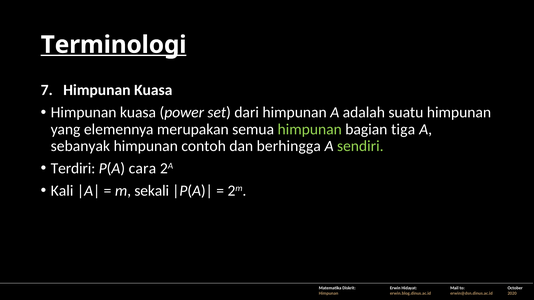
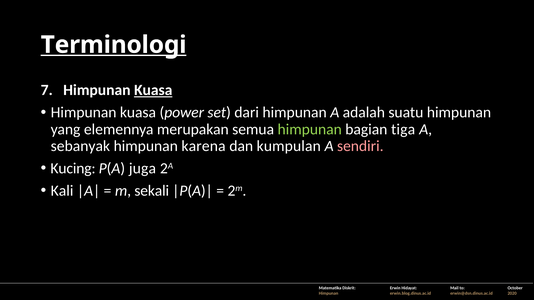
Kuasa at (153, 90) underline: none -> present
contoh: contoh -> karena
berhingga: berhingga -> kumpulan
sendiri colour: light green -> pink
Terdiri: Terdiri -> Kucing
cara: cara -> juga
